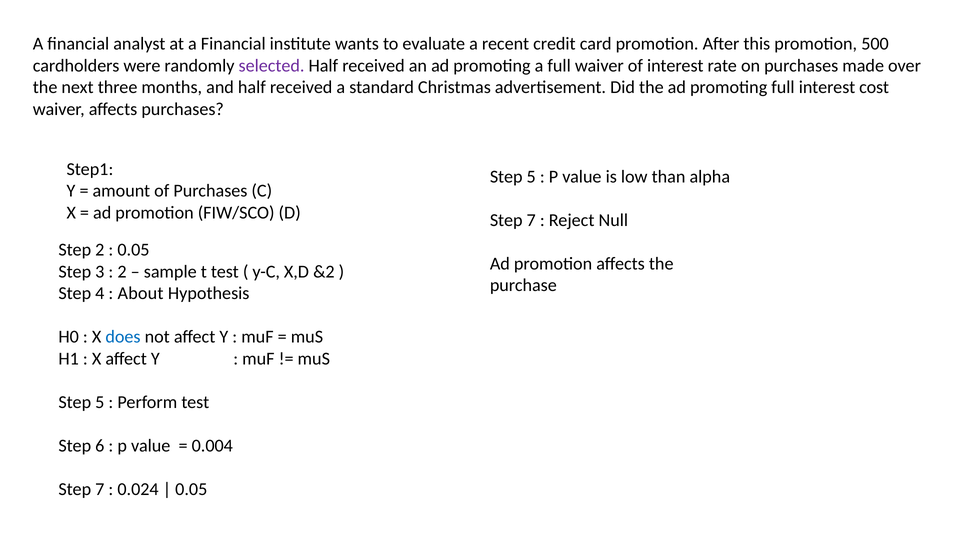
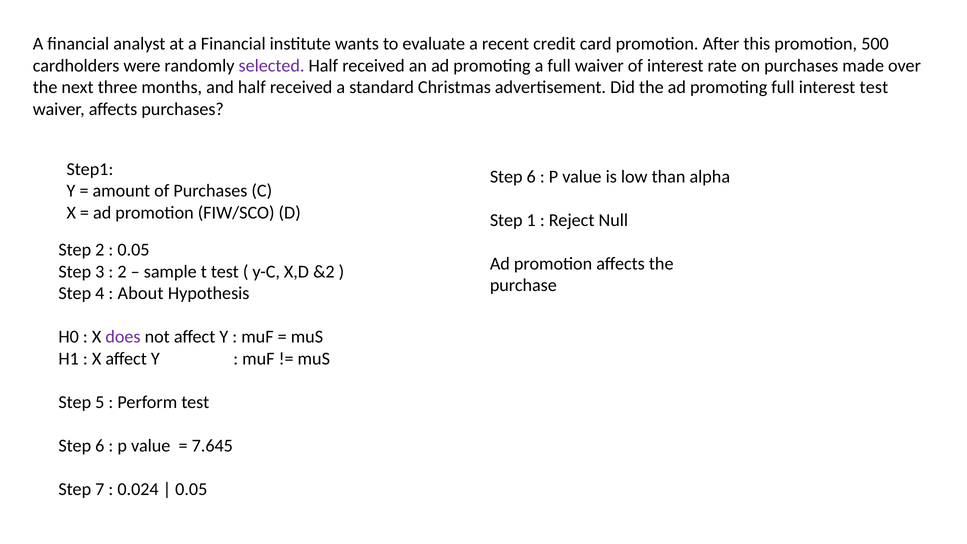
interest cost: cost -> test
5 at (531, 177): 5 -> 6
7 at (531, 220): 7 -> 1
does colour: blue -> purple
0.004: 0.004 -> 7.645
